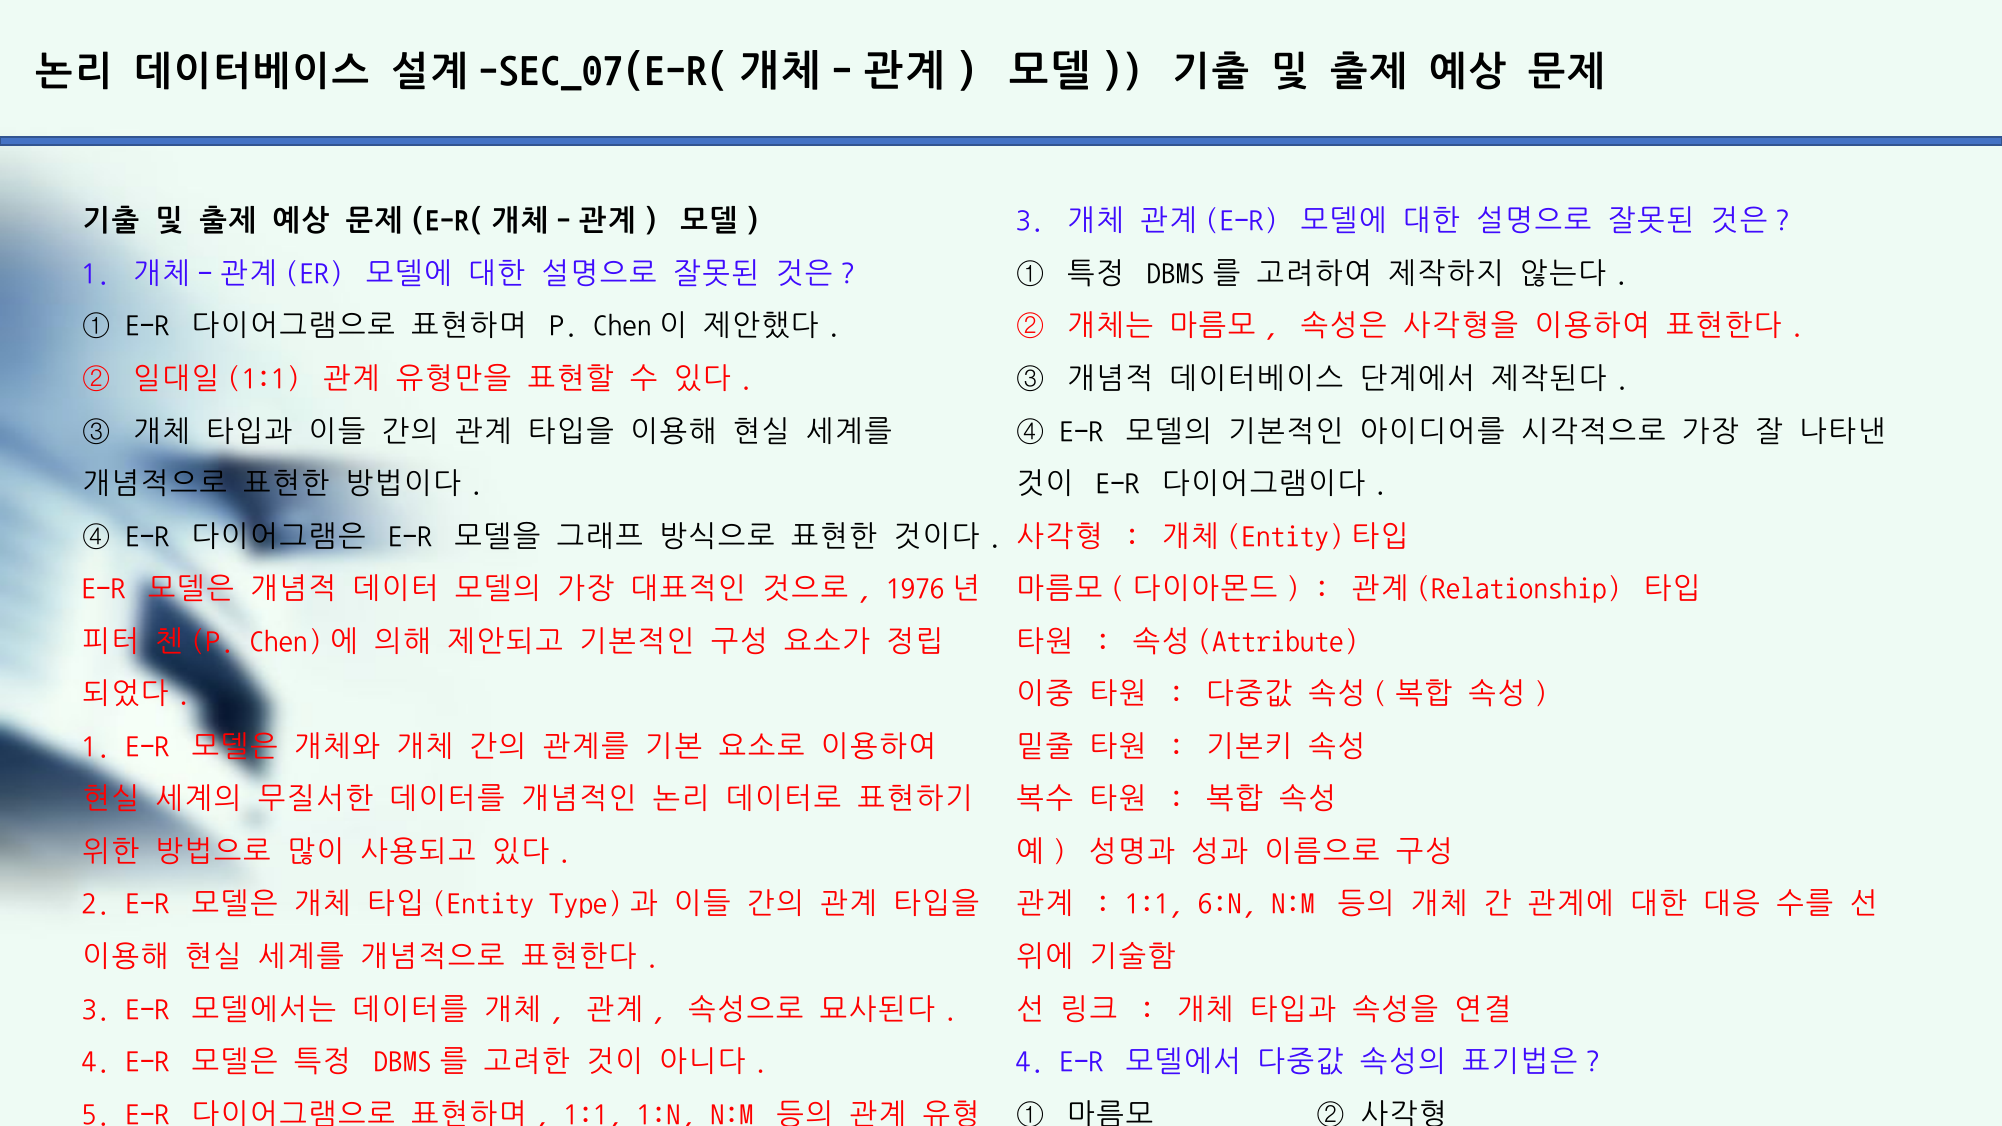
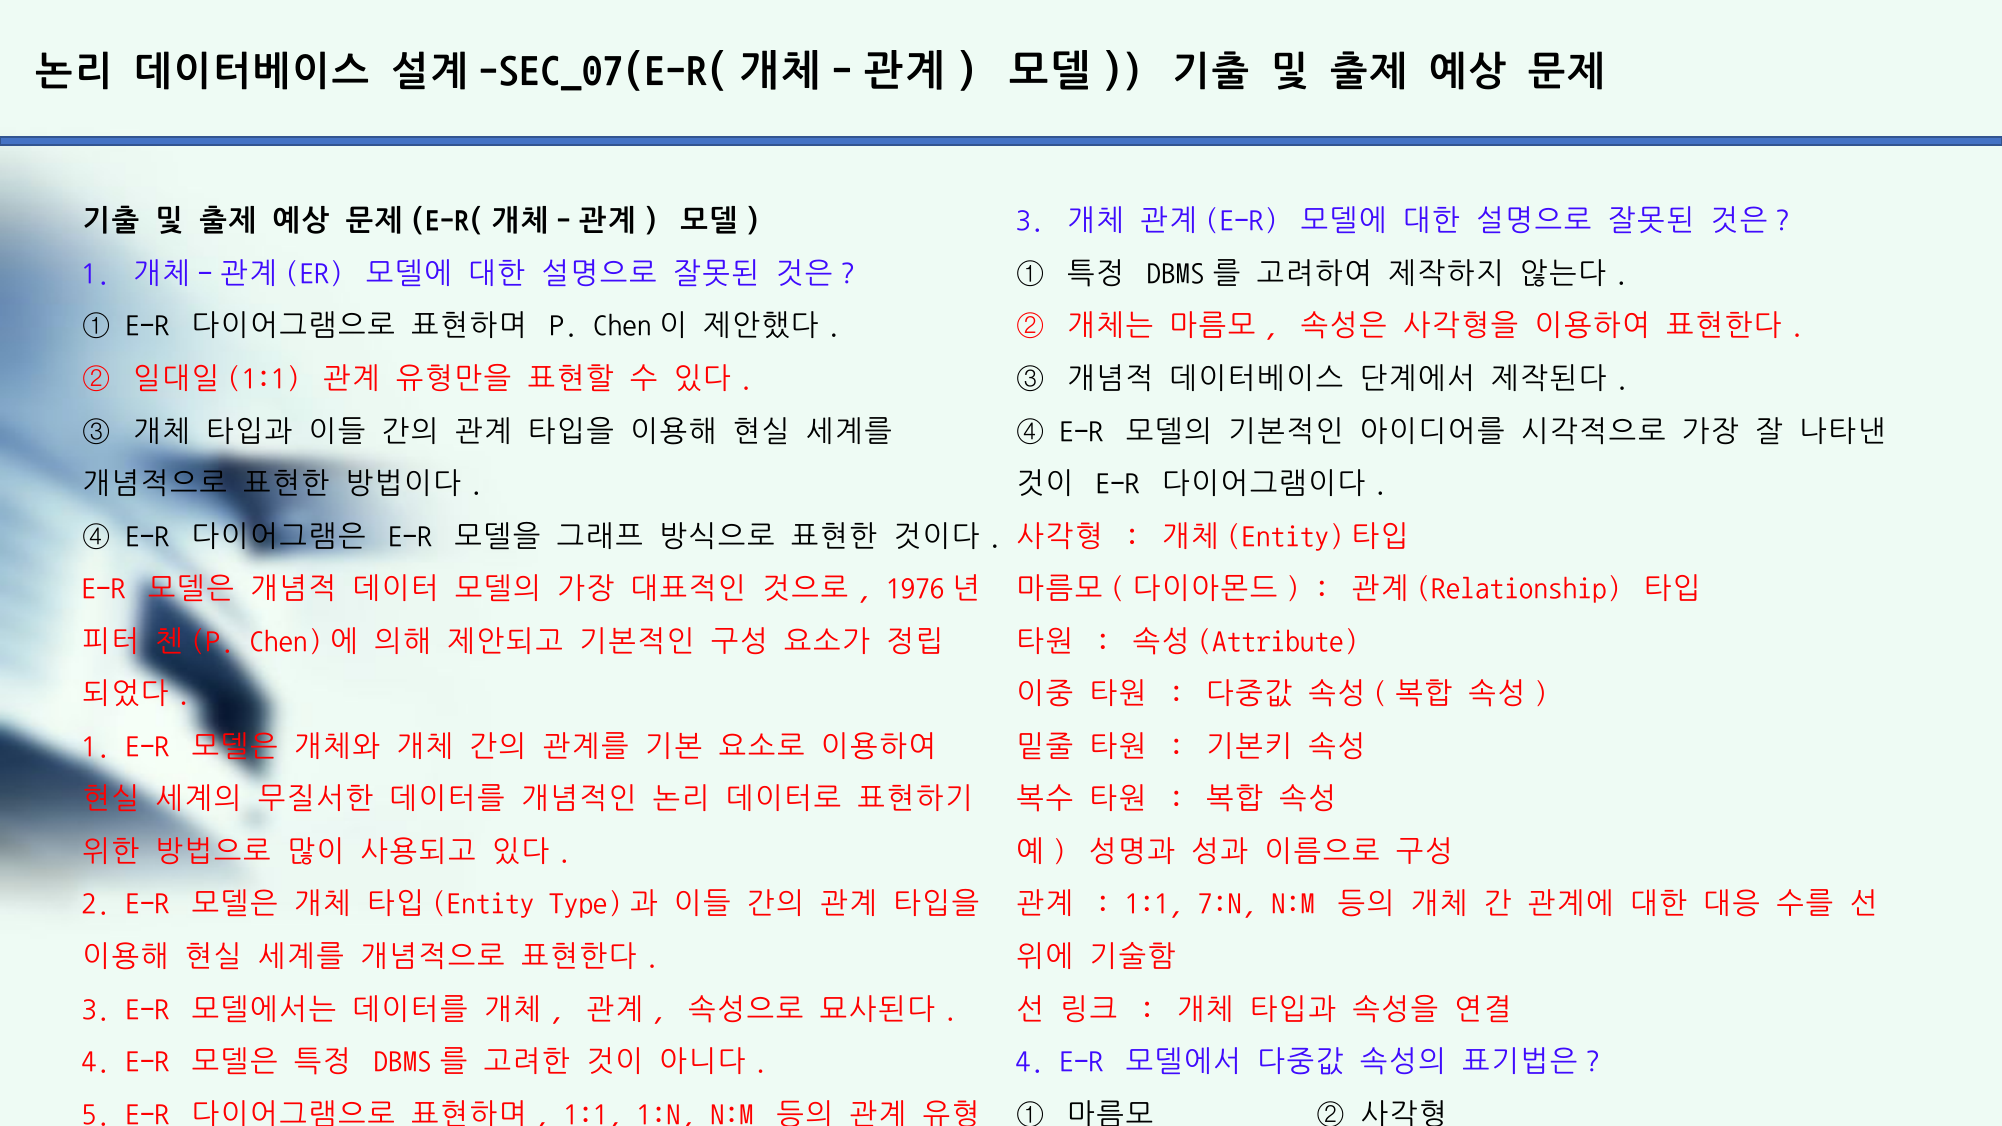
6:N: 6:N -> 7:N
